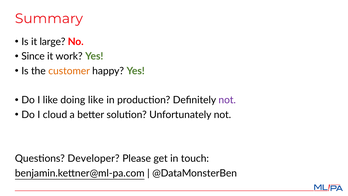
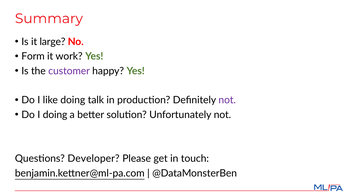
Since: Since -> Form
customer colour: orange -> purple
doing like: like -> talk
I cloud: cloud -> doing
